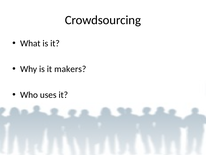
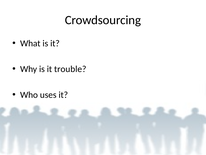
makers: makers -> trouble
